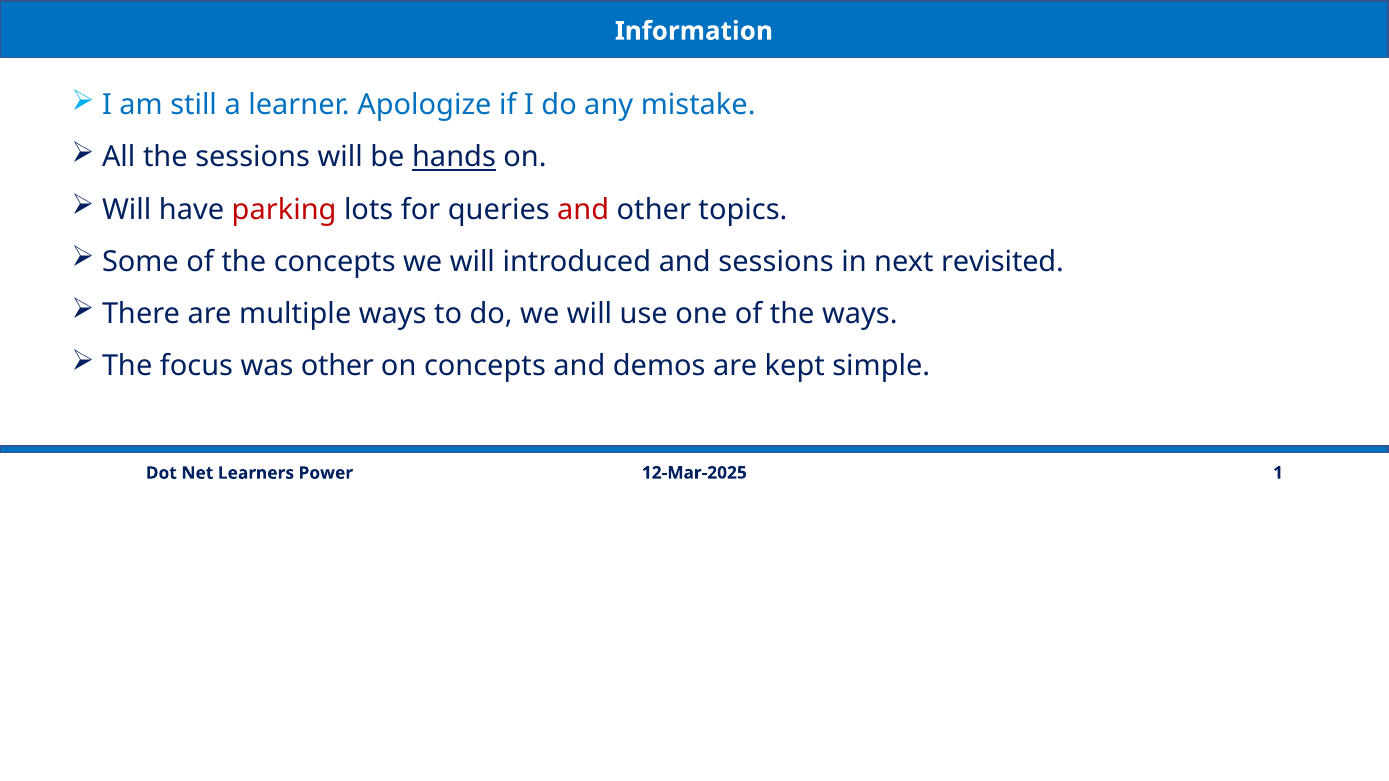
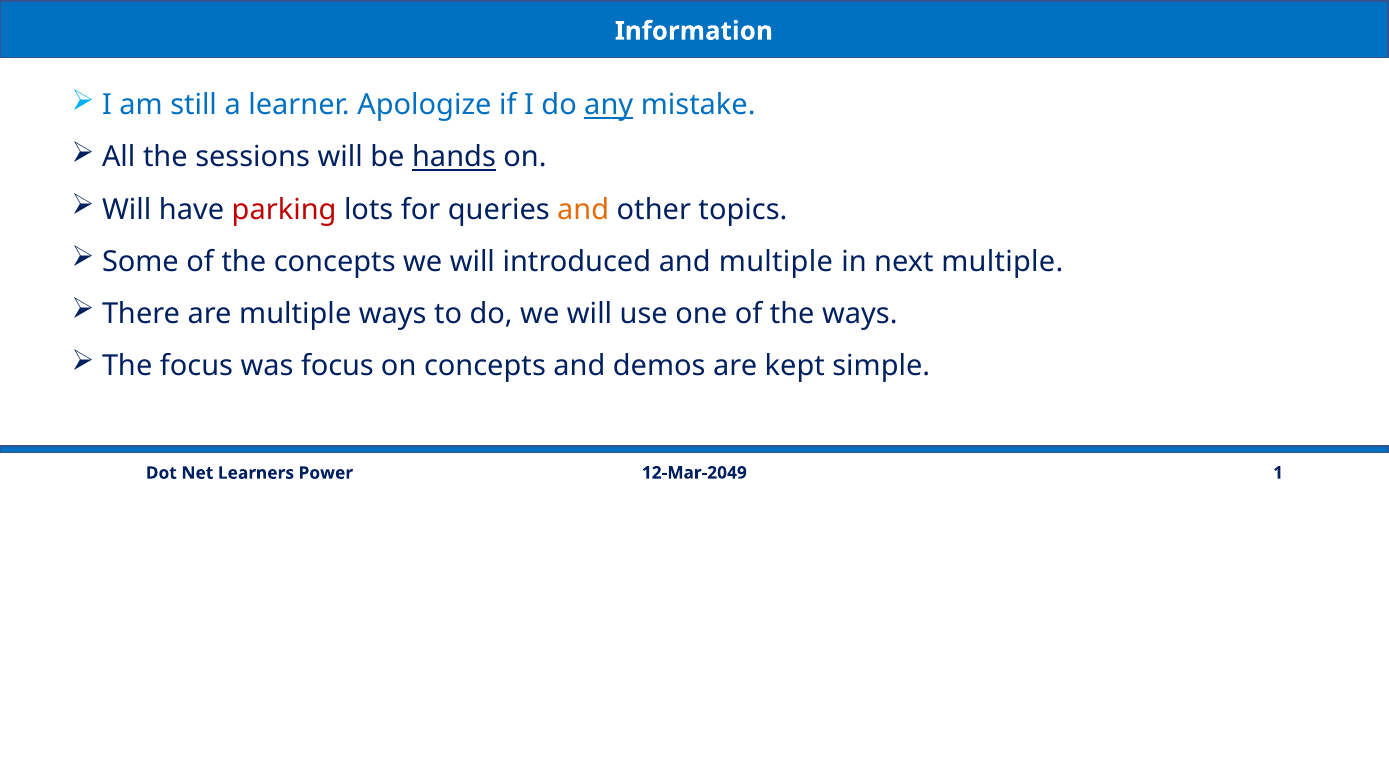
any underline: none -> present
and at (583, 210) colour: red -> orange
and sessions: sessions -> multiple
next revisited: revisited -> multiple
was other: other -> focus
12-Mar-2025: 12-Mar-2025 -> 12-Mar-2049
